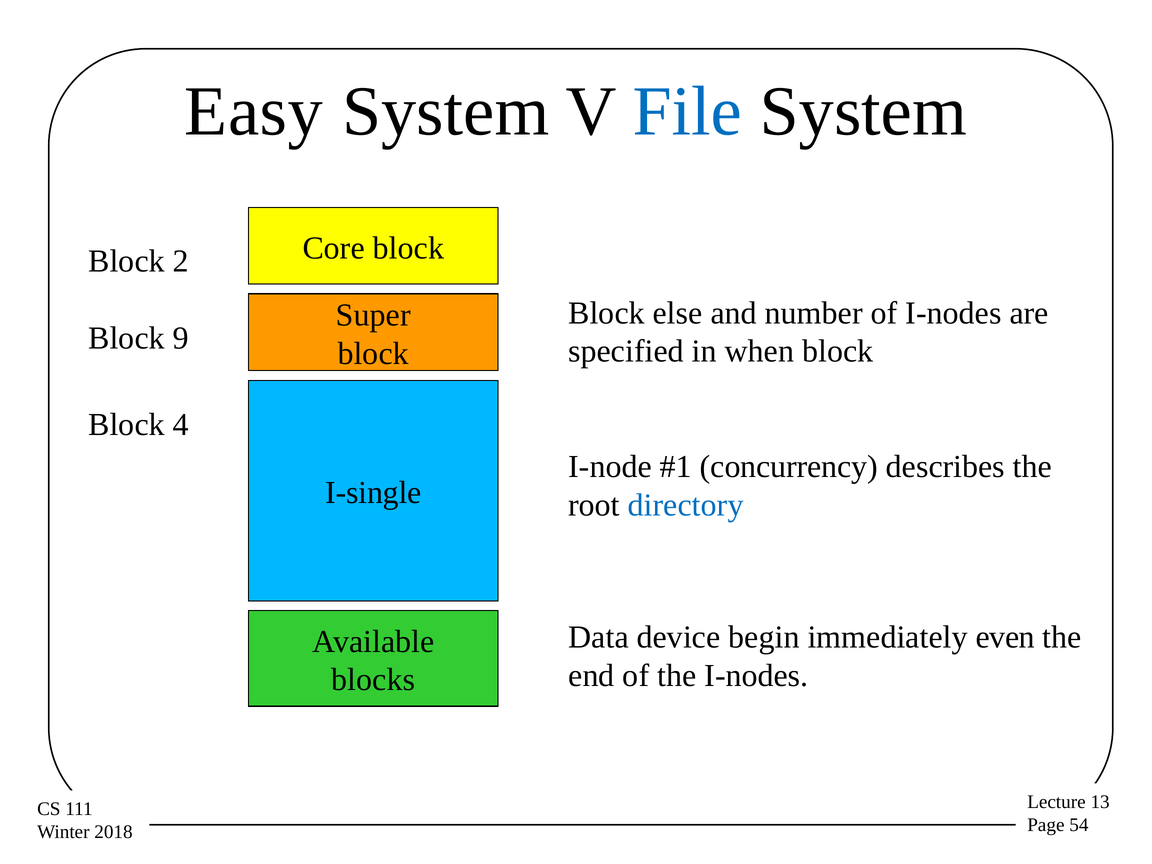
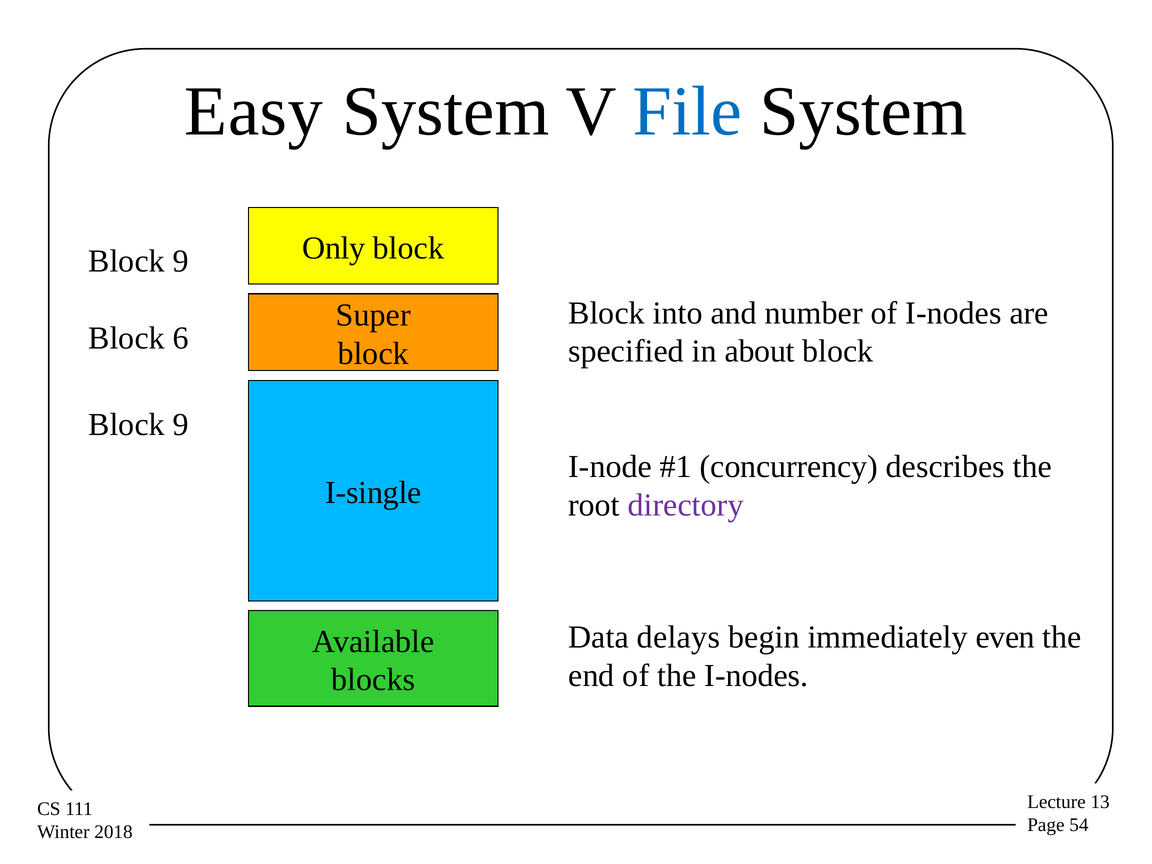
Core: Core -> Only
2 at (181, 261): 2 -> 9
else: else -> into
9: 9 -> 6
when: when -> about
4 at (181, 425): 4 -> 9
directory colour: blue -> purple
device: device -> delays
